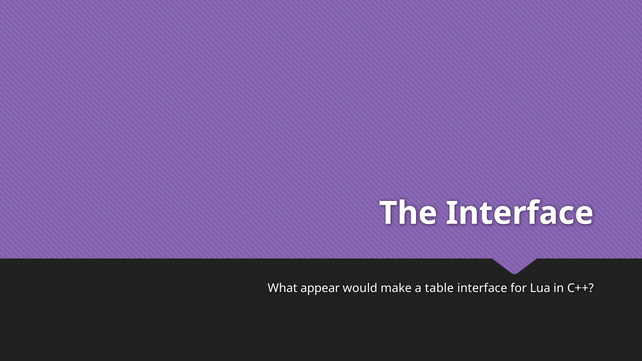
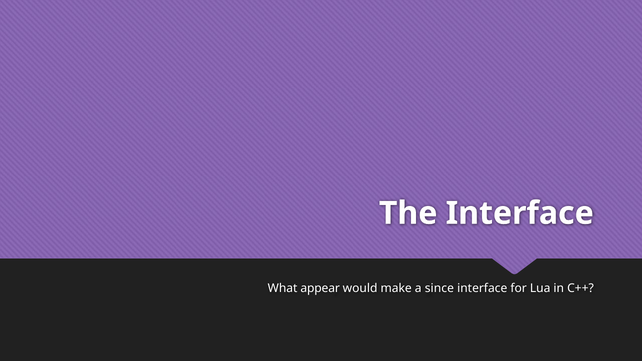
table: table -> since
